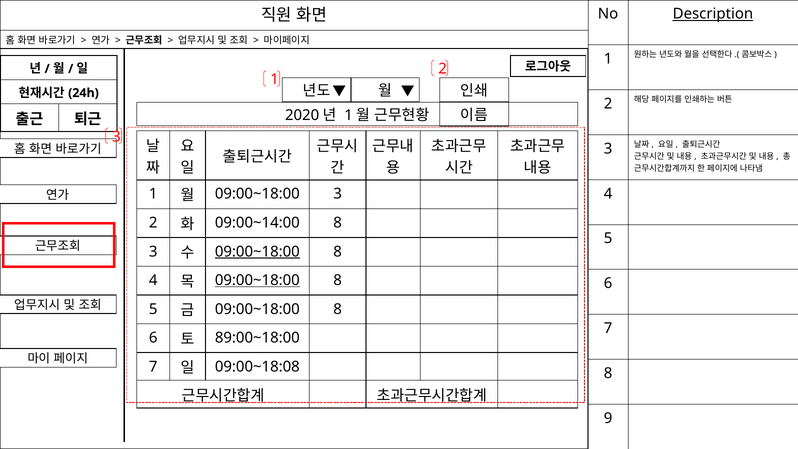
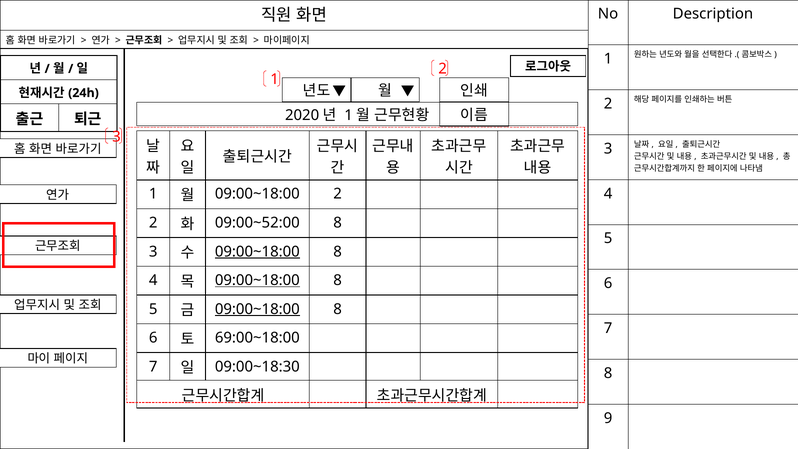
Description underline: present -> none
09:00~18:00 3: 3 -> 2
09:00~14:00: 09:00~14:00 -> 09:00~52:00
09:00~18:00 at (257, 309) underline: none -> present
89:00~18:00: 89:00~18:00 -> 69:00~18:00
09:00~18:08: 09:00~18:08 -> 09:00~18:30
